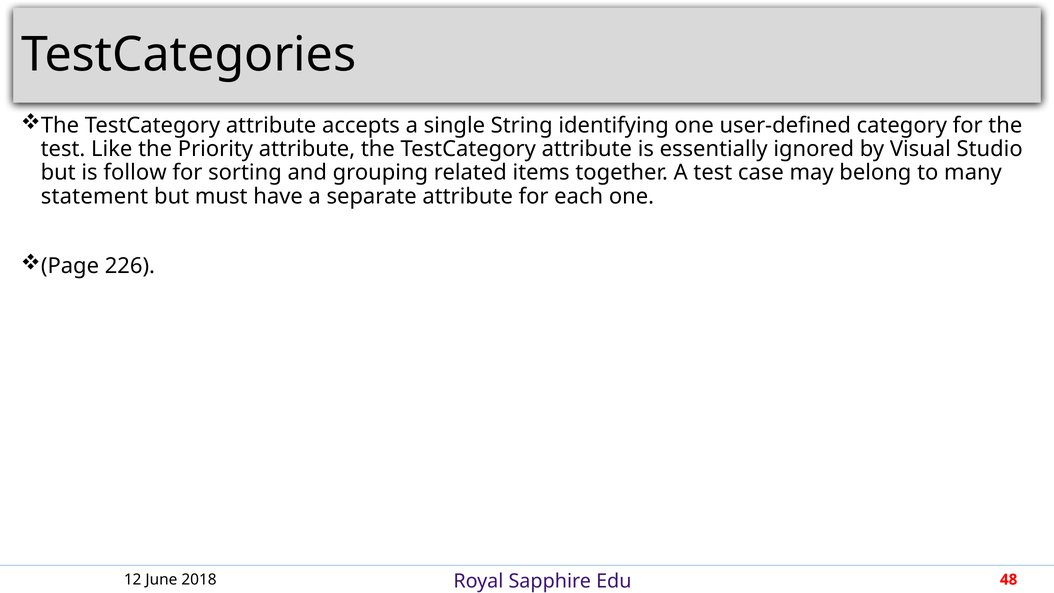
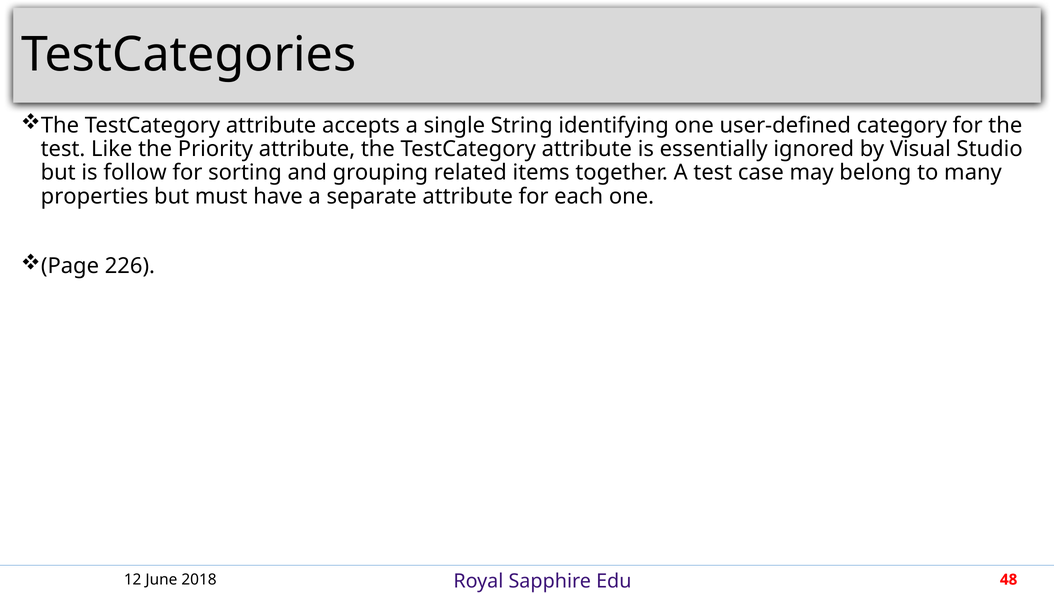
statement: statement -> properties
